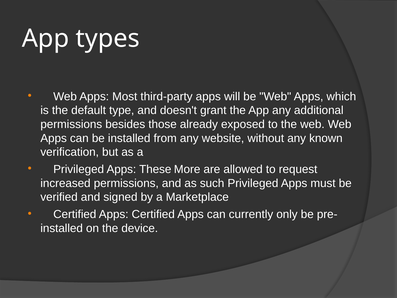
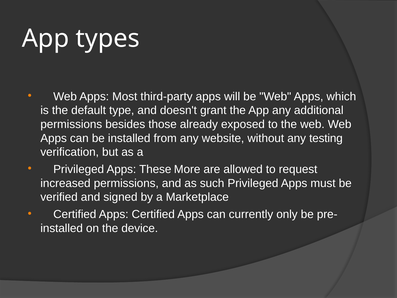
known: known -> testing
